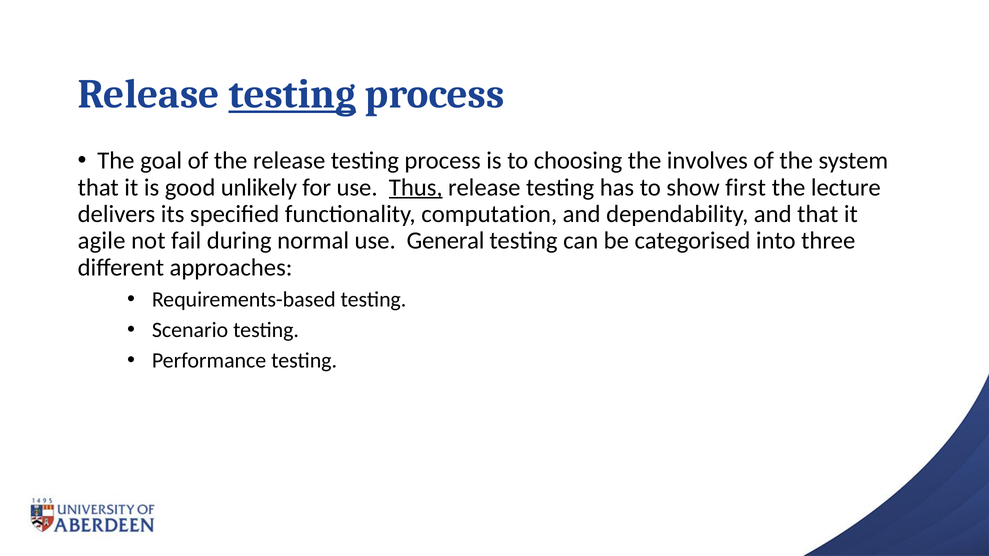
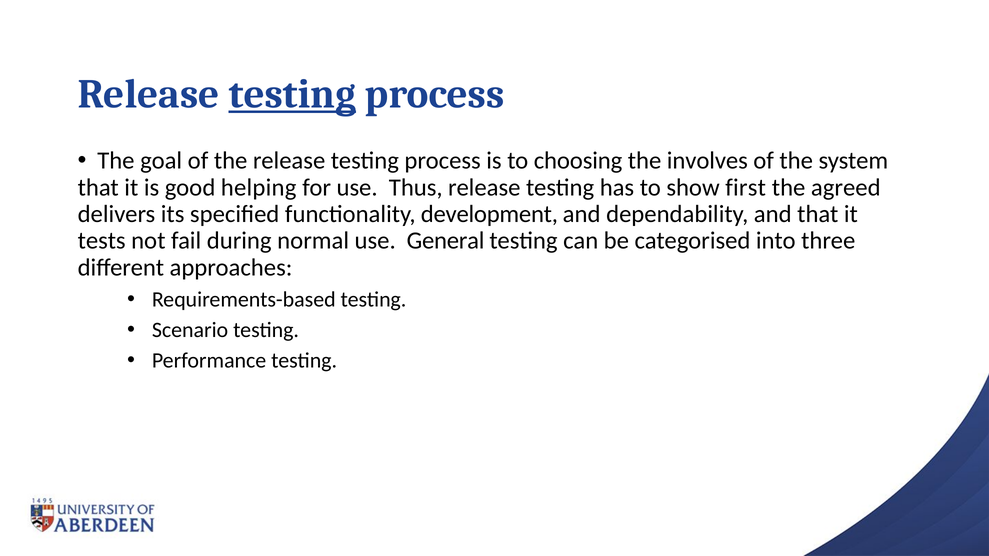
unlikely: unlikely -> helping
Thus underline: present -> none
lecture: lecture -> agreed
computation: computation -> development
agile: agile -> tests
